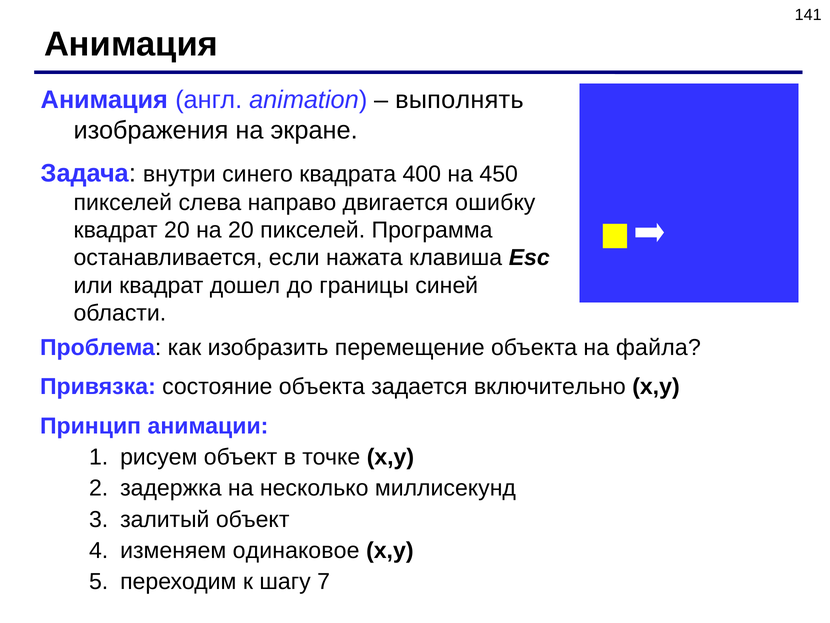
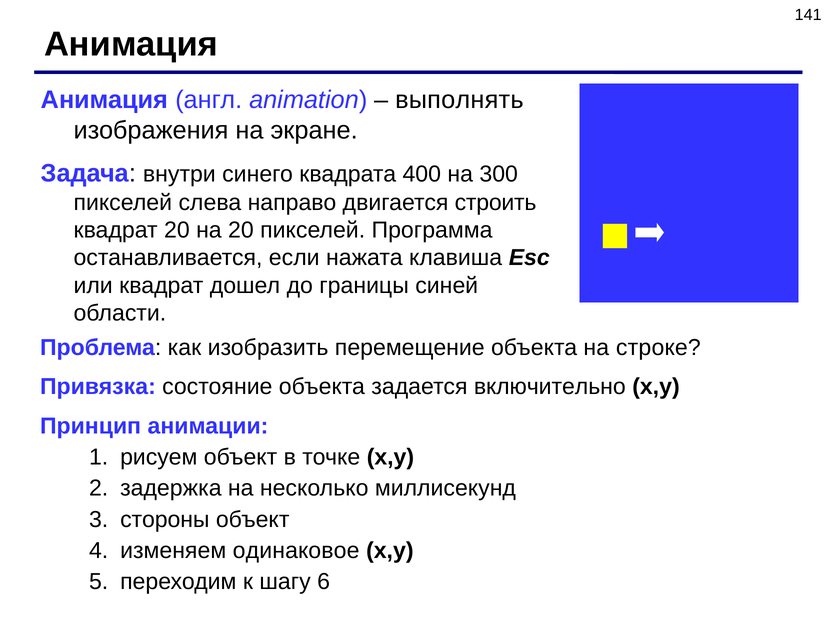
450: 450 -> 300
ошибку: ошибку -> строить
файла: файла -> строке
залитый: залитый -> стороны
7: 7 -> 6
